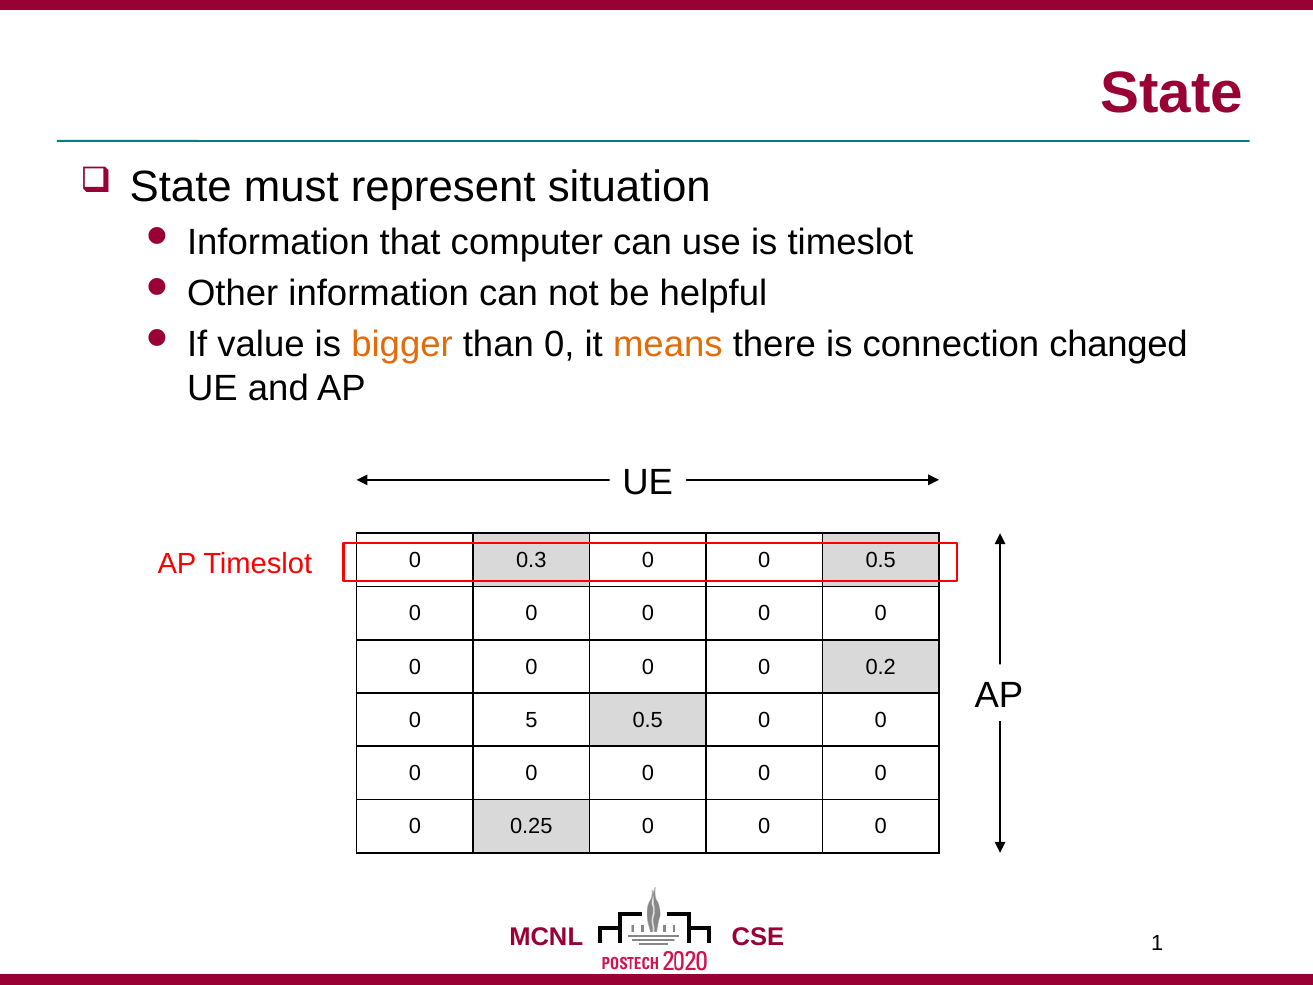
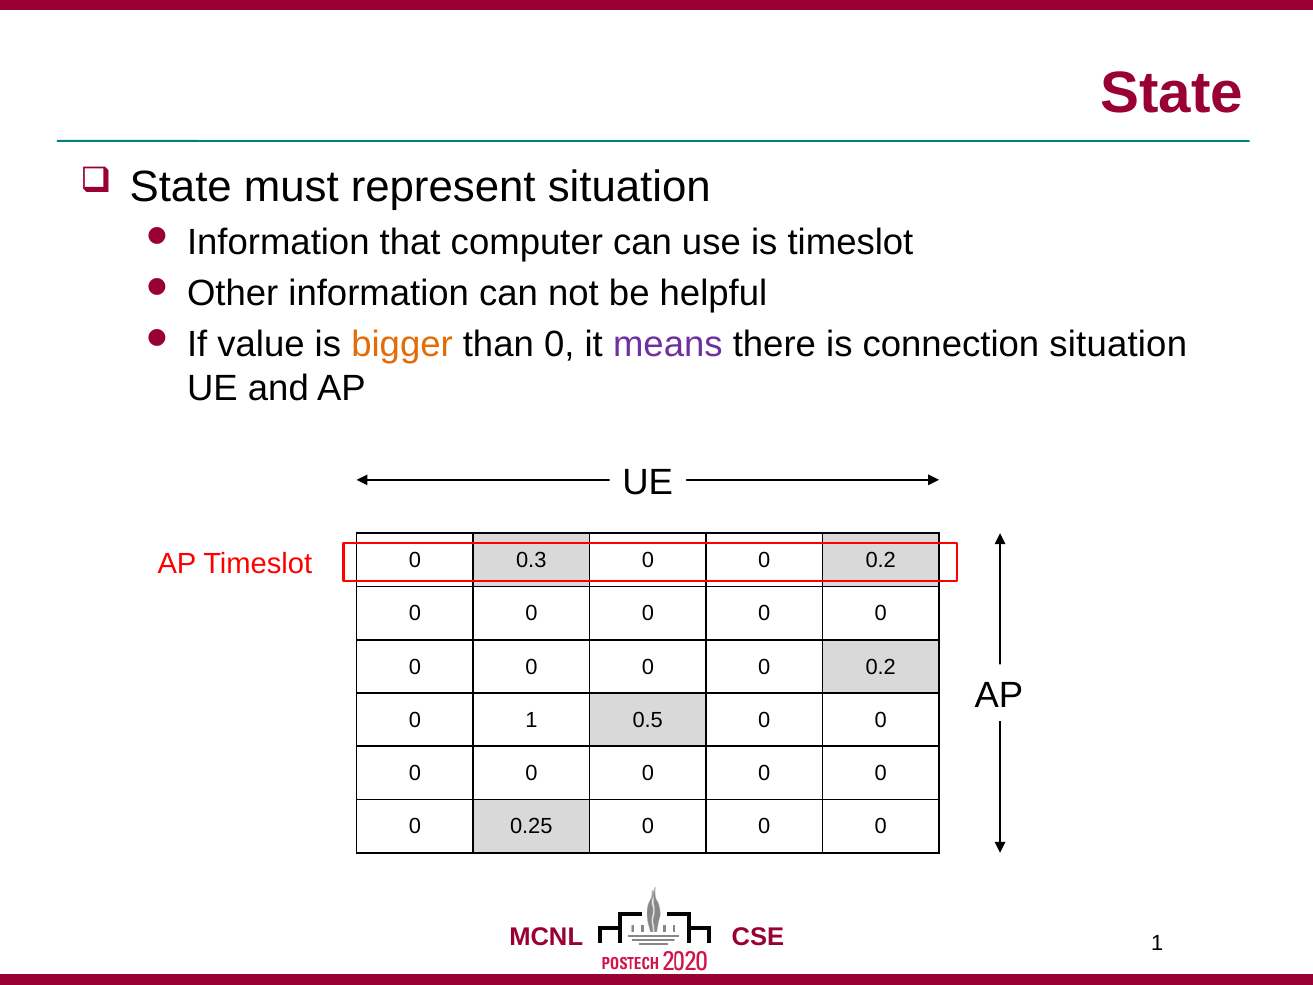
means colour: orange -> purple
connection changed: changed -> situation
0.3 0 0 0.5: 0.5 -> 0.2
0 5: 5 -> 1
